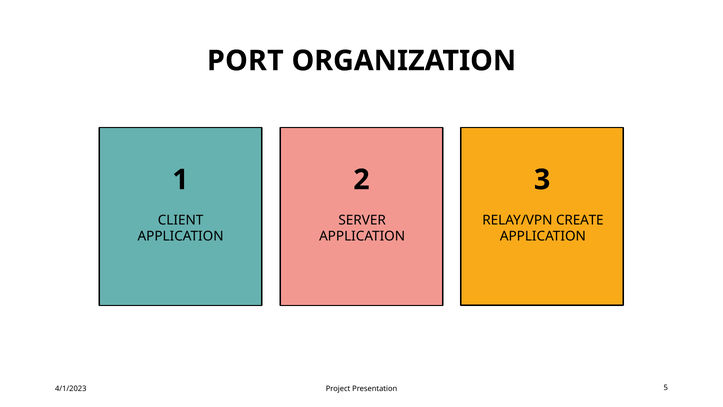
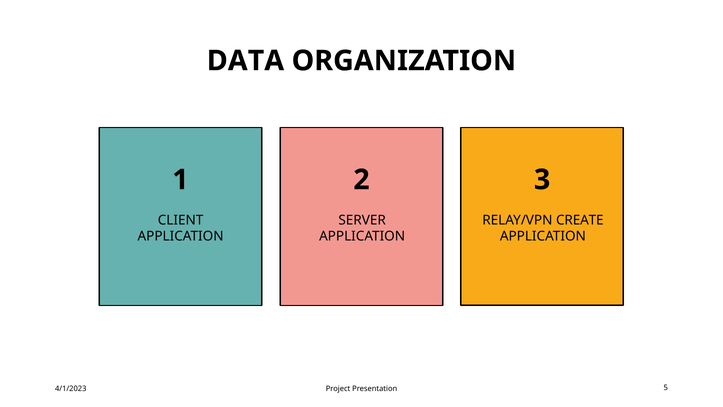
PORT: PORT -> DATA
